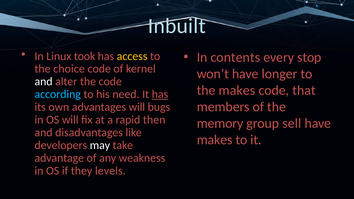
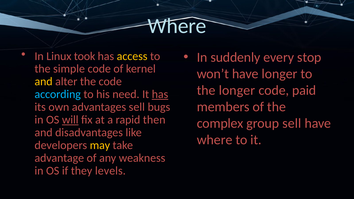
Inbuilt at (177, 26): Inbuilt -> Where
contents: contents -> suddenly
choice: choice -> simple
and at (44, 82) colour: white -> yellow
the makes: makes -> longer
that: that -> paid
advantages will: will -> sell
will at (70, 120) underline: none -> present
memory: memory -> complex
makes at (215, 140): makes -> where
may colour: white -> yellow
